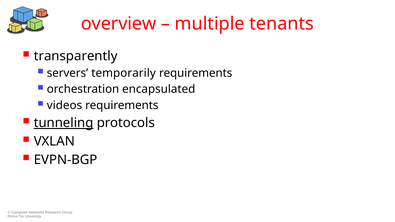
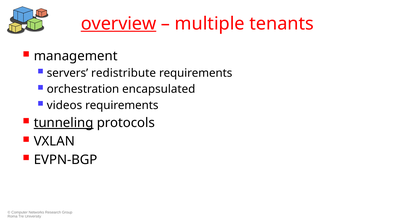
overview underline: none -> present
transparently: transparently -> management
temporarily: temporarily -> redistribute
